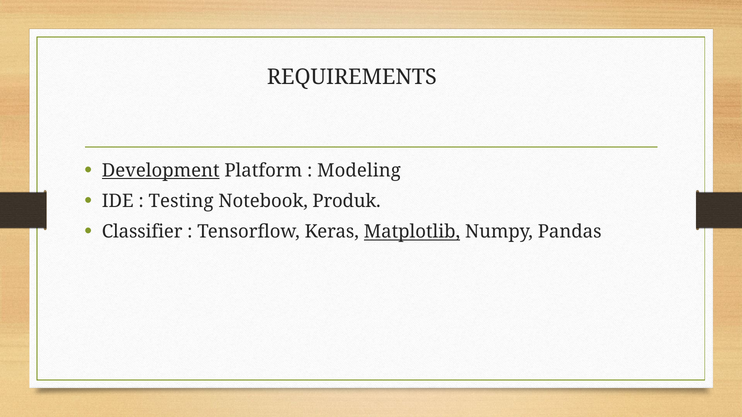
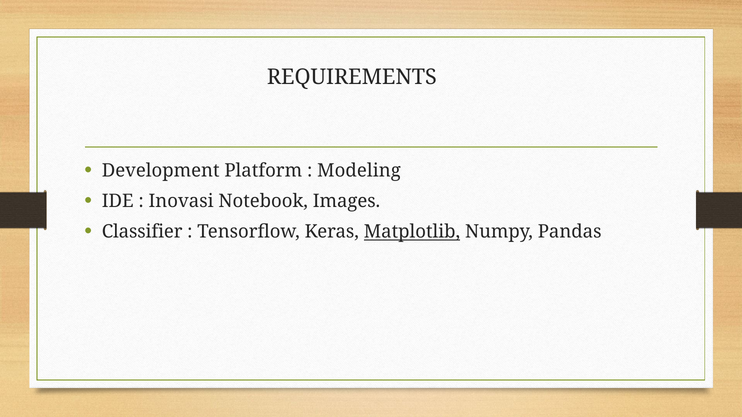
Development underline: present -> none
Testing: Testing -> Inovasi
Produk: Produk -> Images
